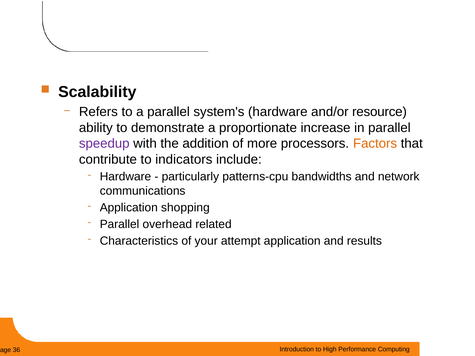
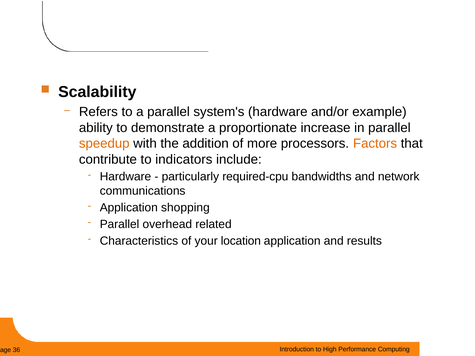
resource: resource -> example
speedup colour: purple -> orange
patterns-cpu: patterns-cpu -> required-cpu
attempt: attempt -> location
